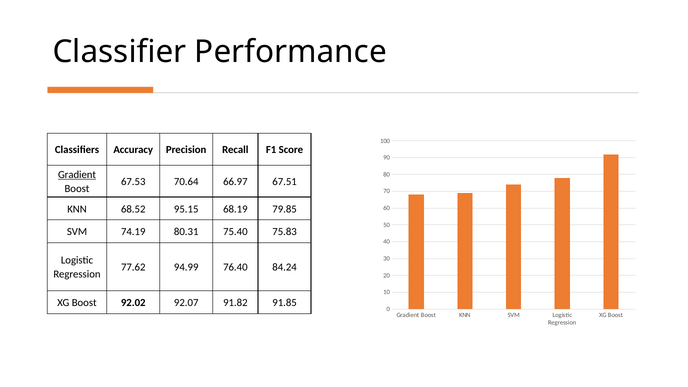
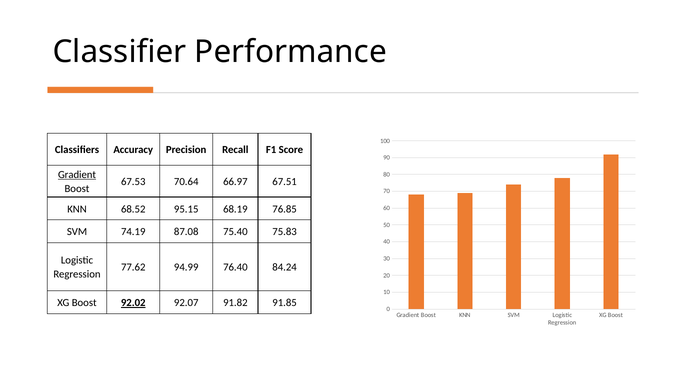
79.85: 79.85 -> 76.85
80.31: 80.31 -> 87.08
92.02 underline: none -> present
